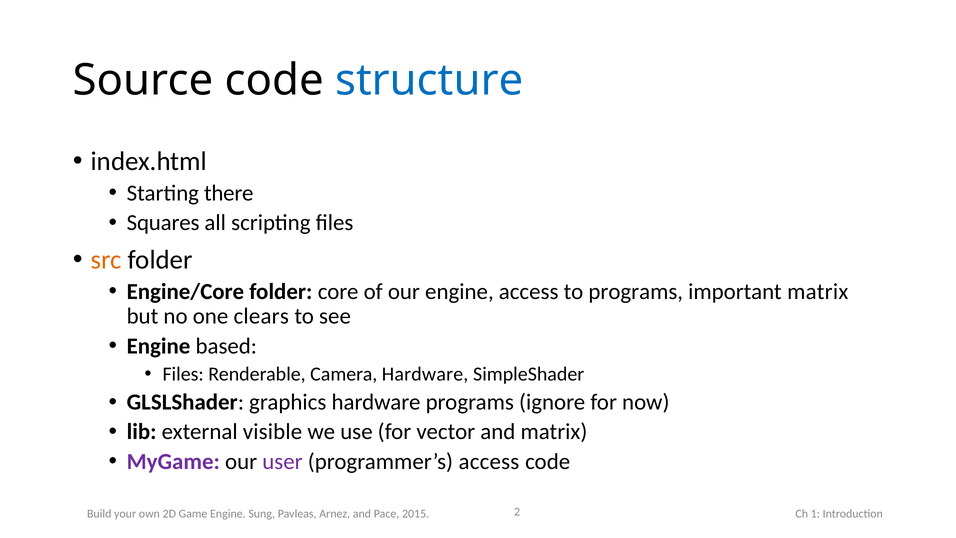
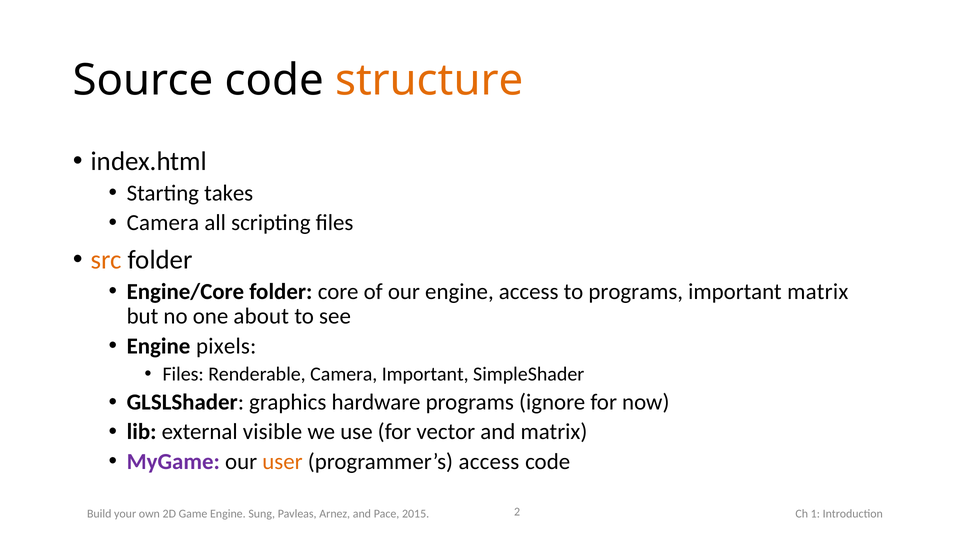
structure colour: blue -> orange
there: there -> takes
Squares at (163, 223): Squares -> Camera
clears: clears -> about
based: based -> pixels
Camera Hardware: Hardware -> Important
user colour: purple -> orange
